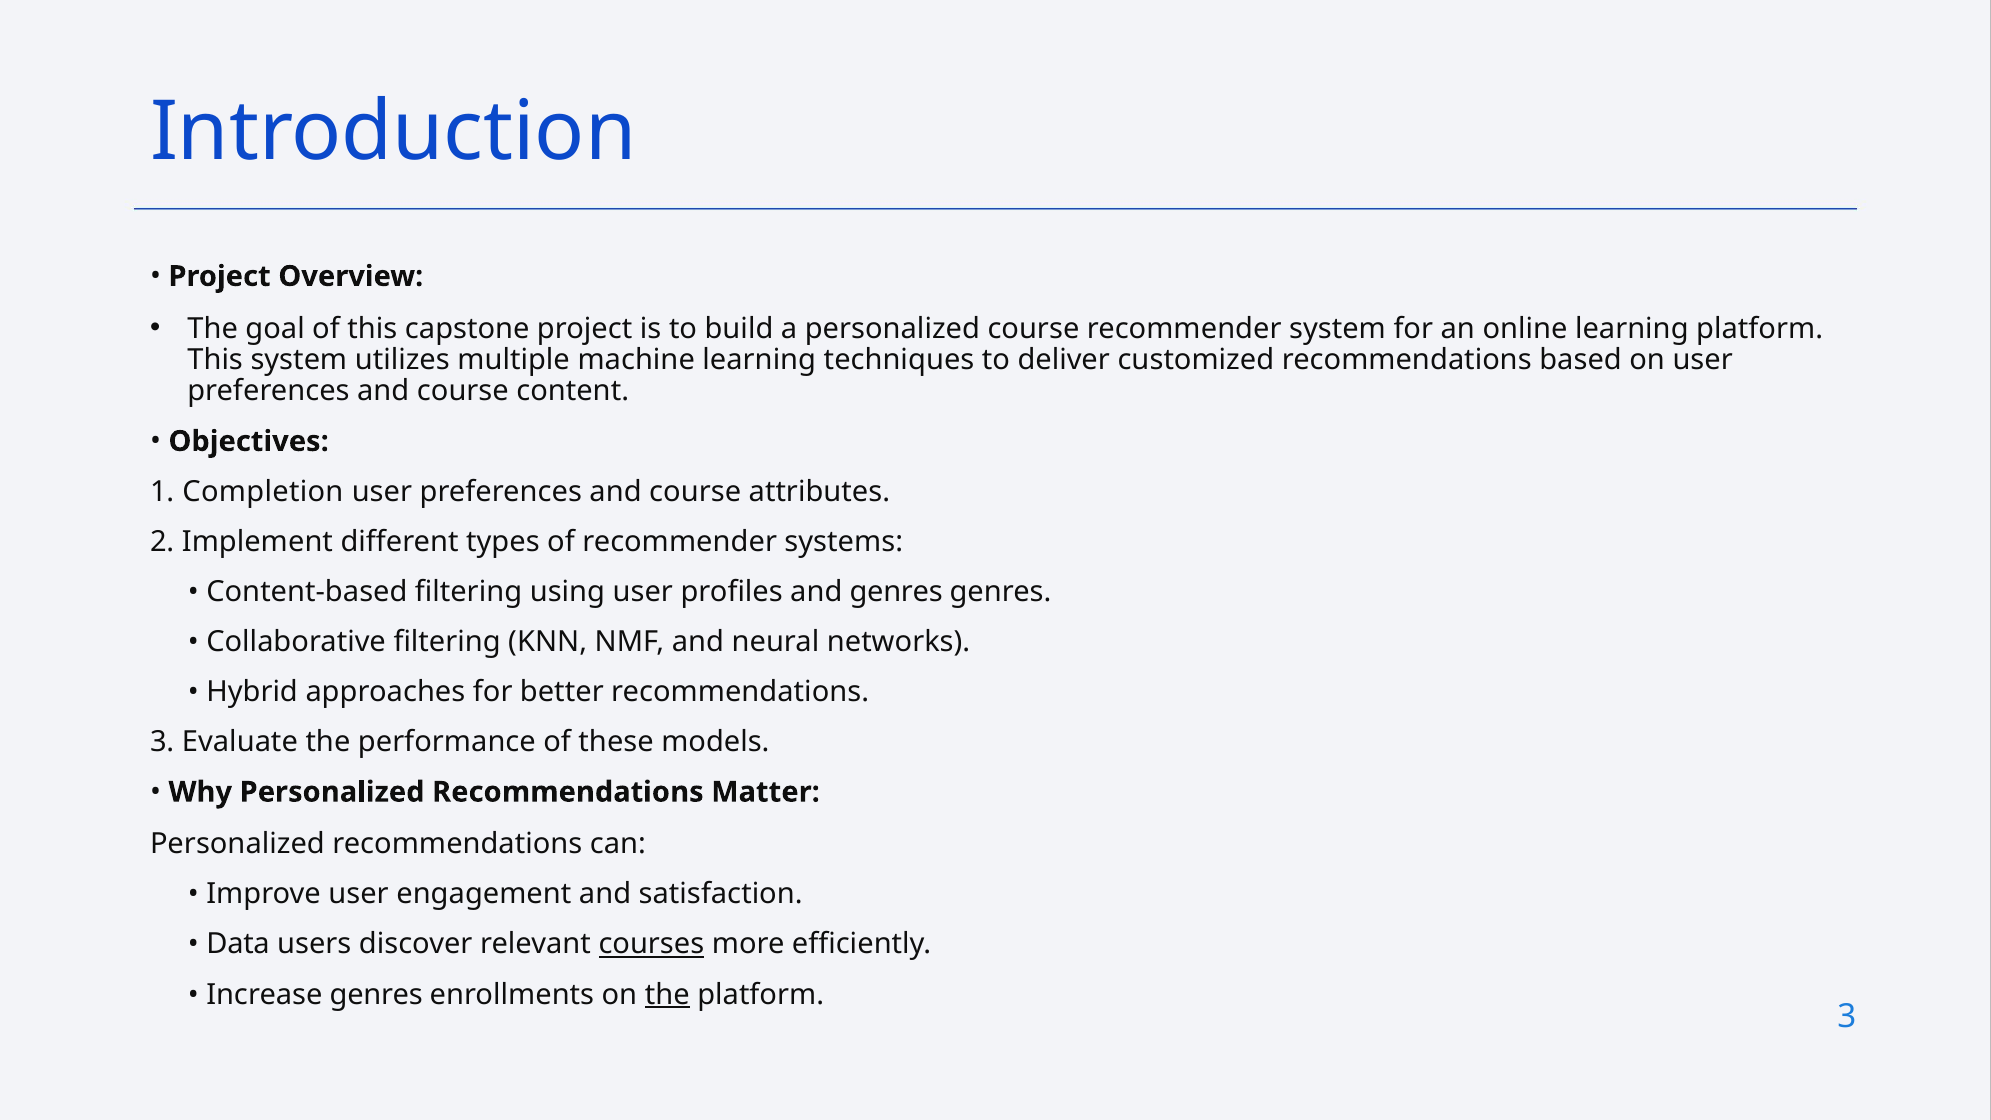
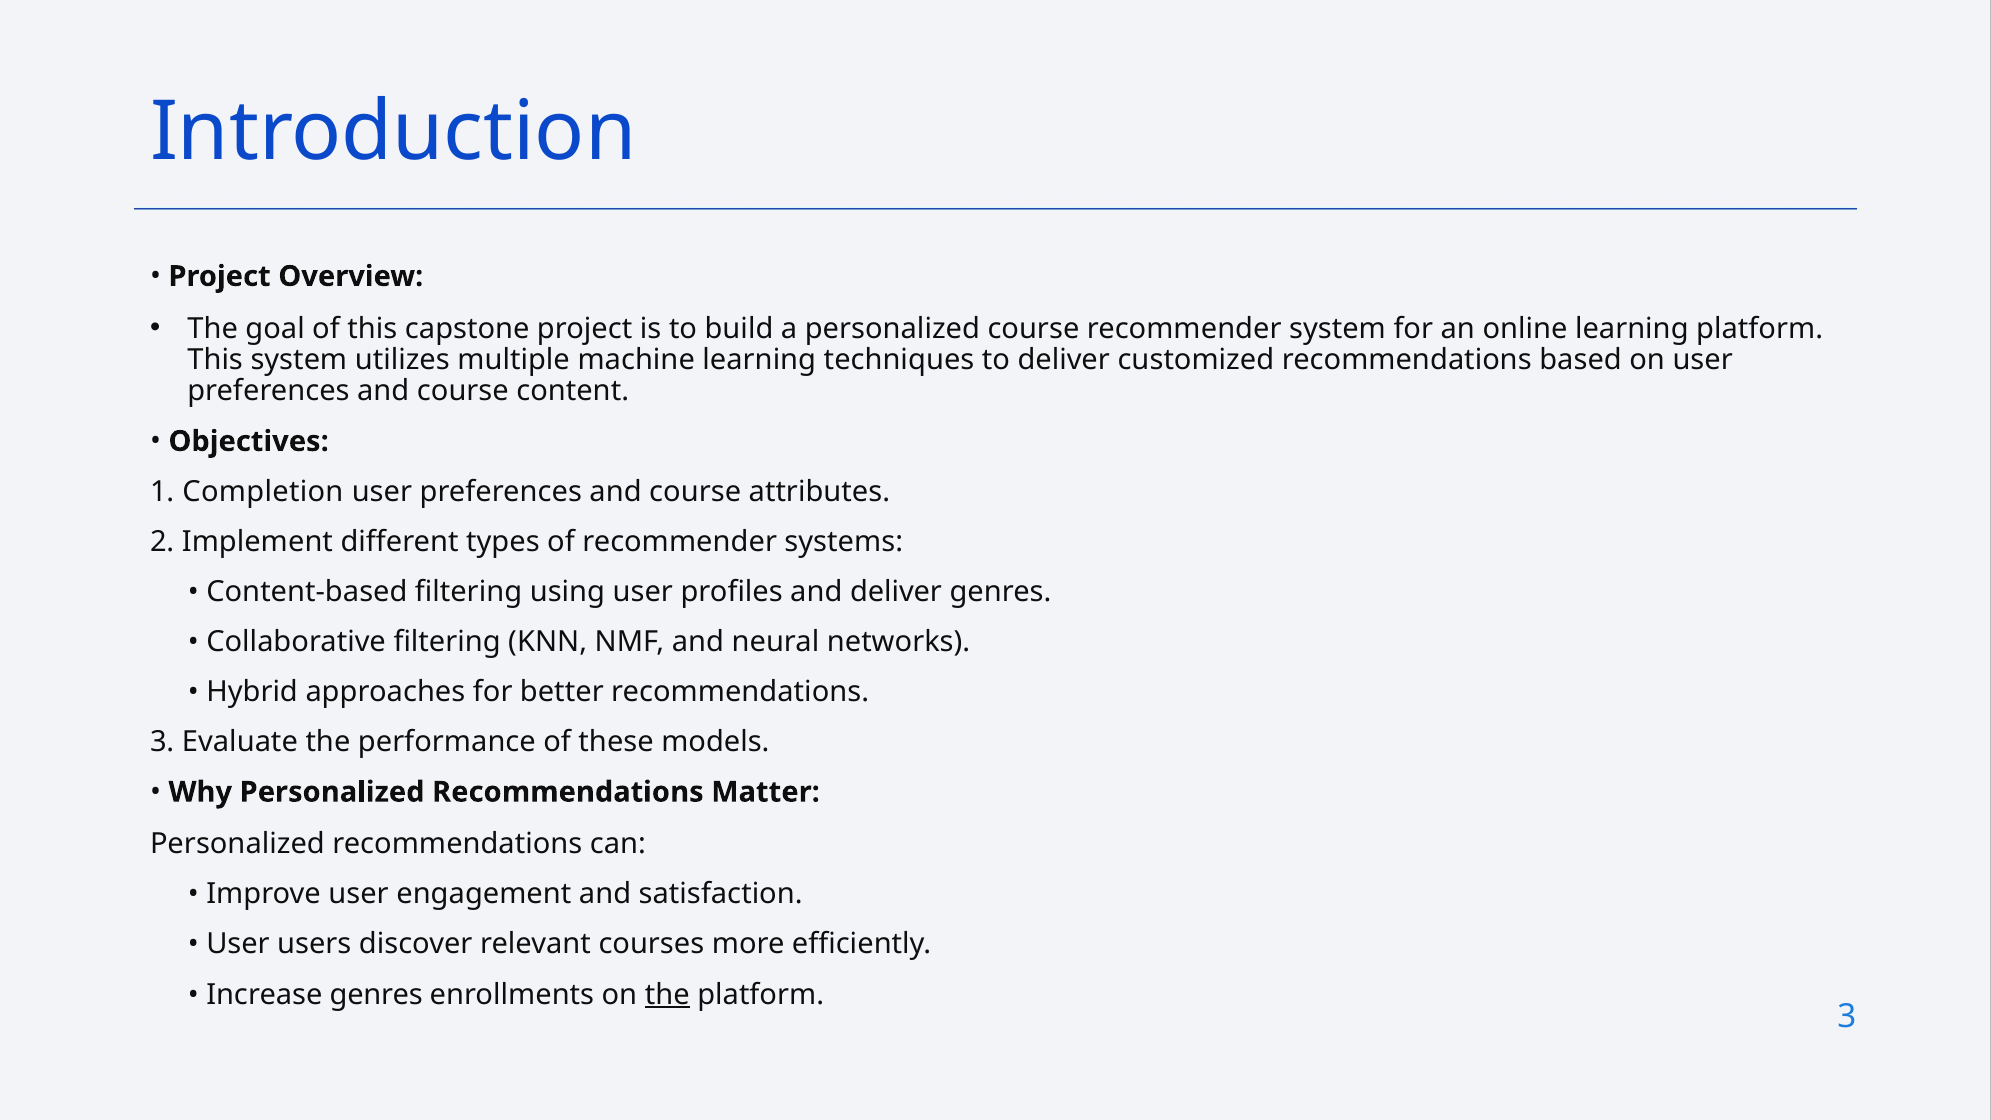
and genres: genres -> deliver
Data at (238, 944): Data -> User
courses underline: present -> none
